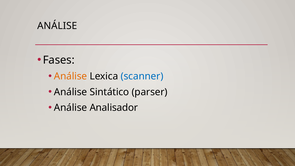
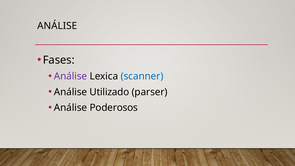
Análise at (71, 76) colour: orange -> purple
Sintático: Sintático -> Utilizado
Analisador: Analisador -> Poderosos
